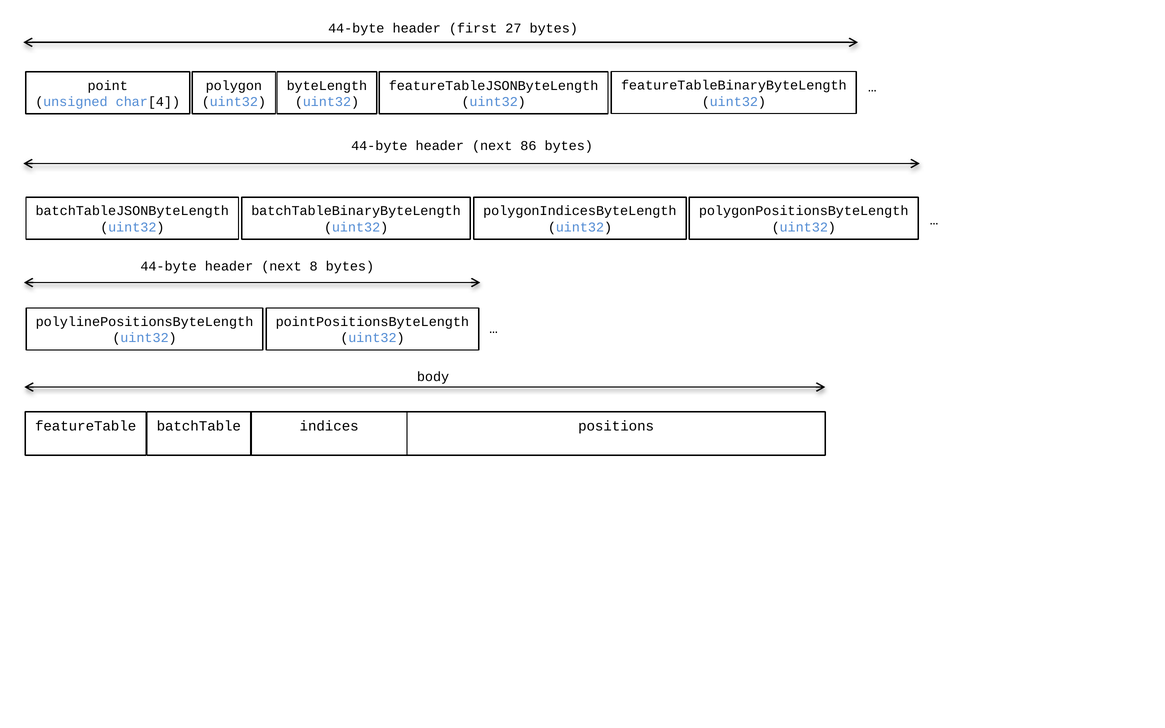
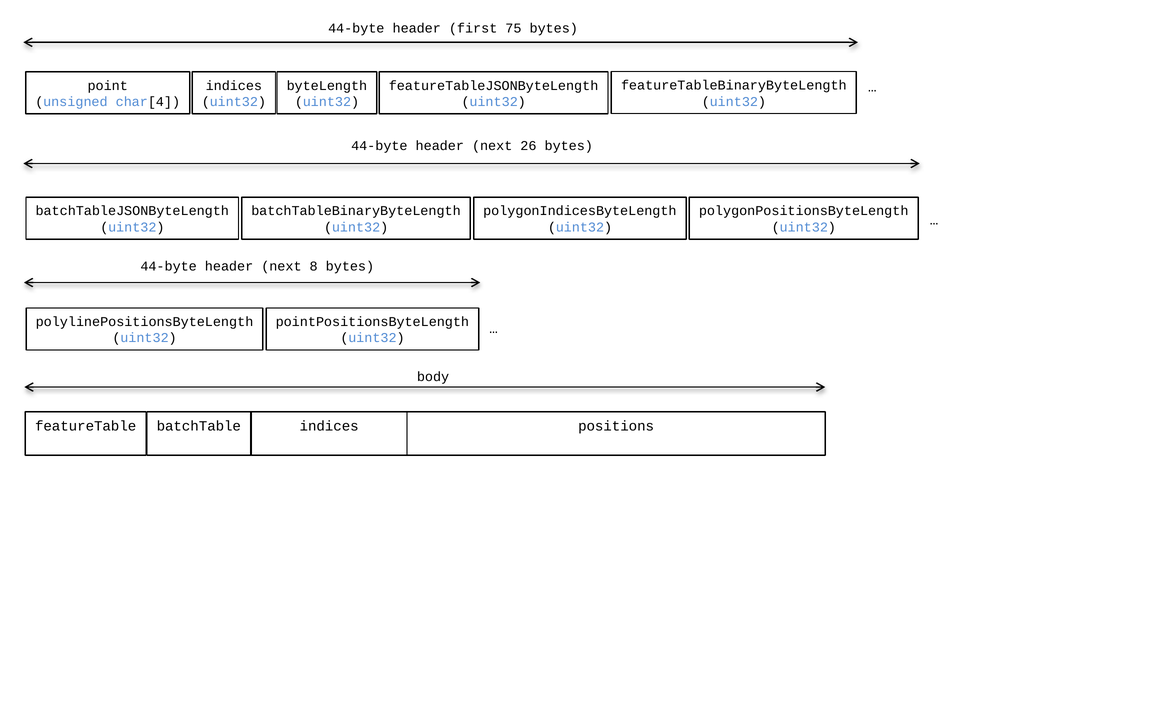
27: 27 -> 75
polygon at (234, 86): polygon -> indices
86: 86 -> 26
